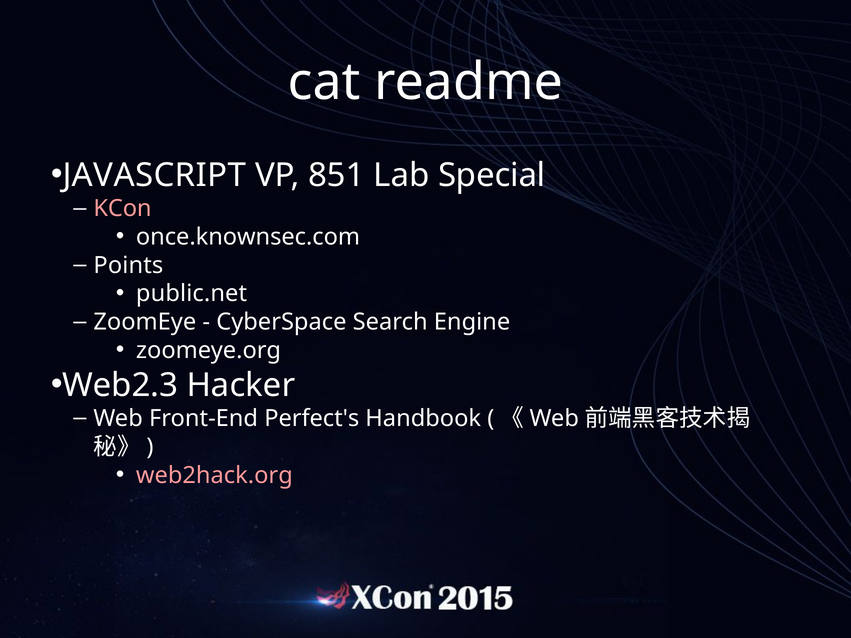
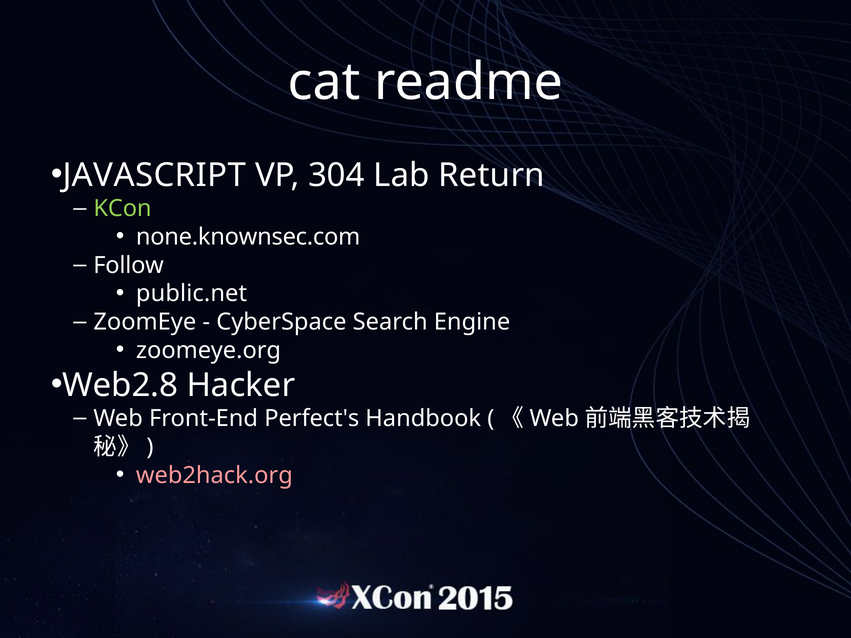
851: 851 -> 304
Special: Special -> Return
KCon colour: pink -> light green
once.knownsec.com: once.knownsec.com -> none.knownsec.com
Points: Points -> Follow
Web2.3: Web2.3 -> Web2.8
